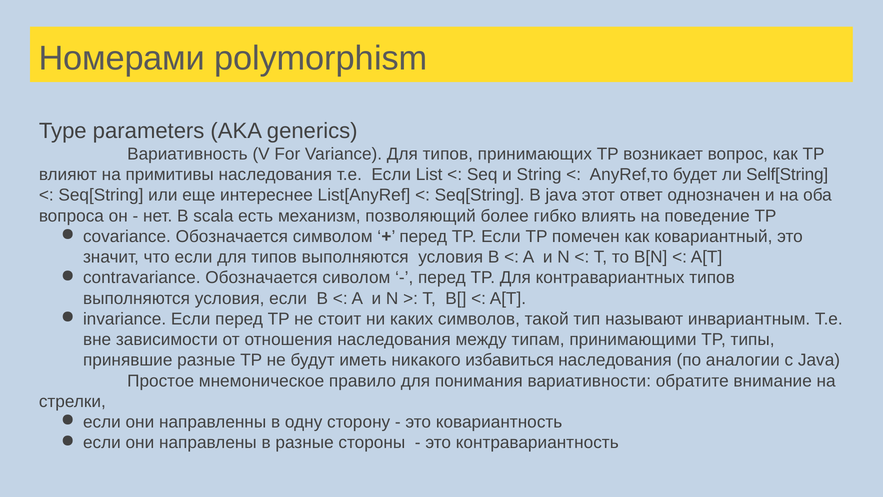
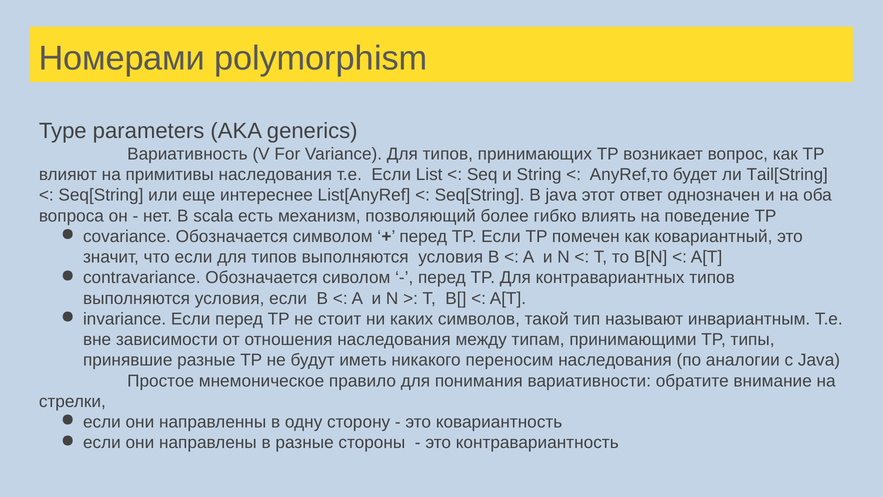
Self[String: Self[String -> Tail[String
избавиться: избавиться -> переносим
